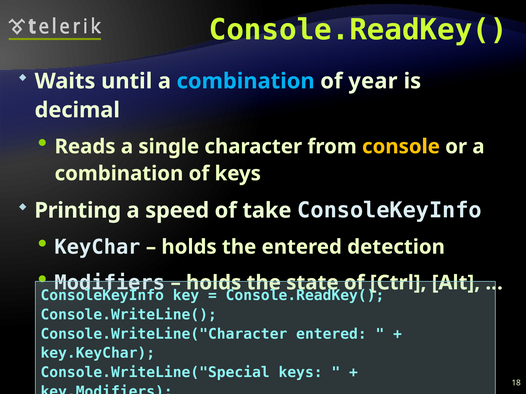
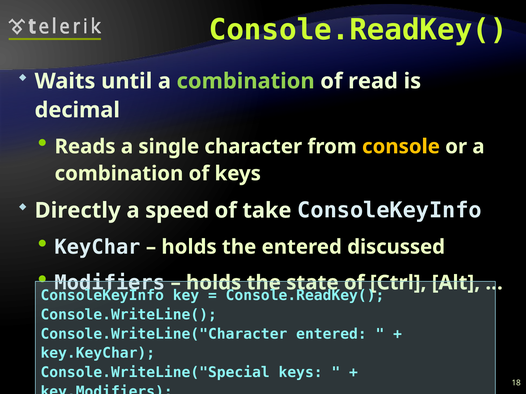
combination at (246, 81) colour: light blue -> light green
year: year -> read
Printing: Printing -> Directly
detection: detection -> discussed
